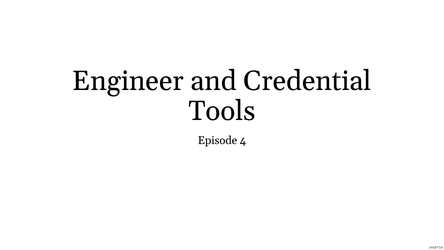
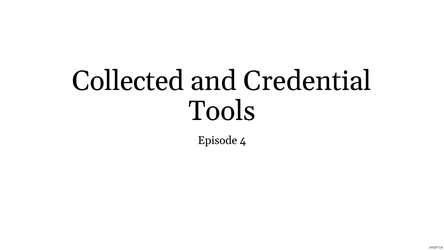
Engineer: Engineer -> Collected
